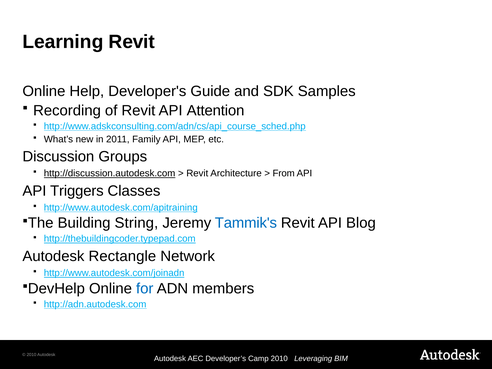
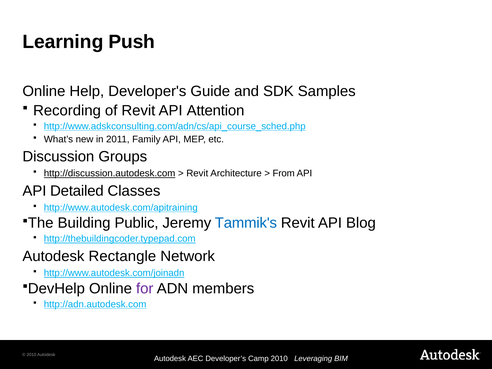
Learning Revit: Revit -> Push
Triggers: Triggers -> Detailed
String: String -> Public
for colour: blue -> purple
